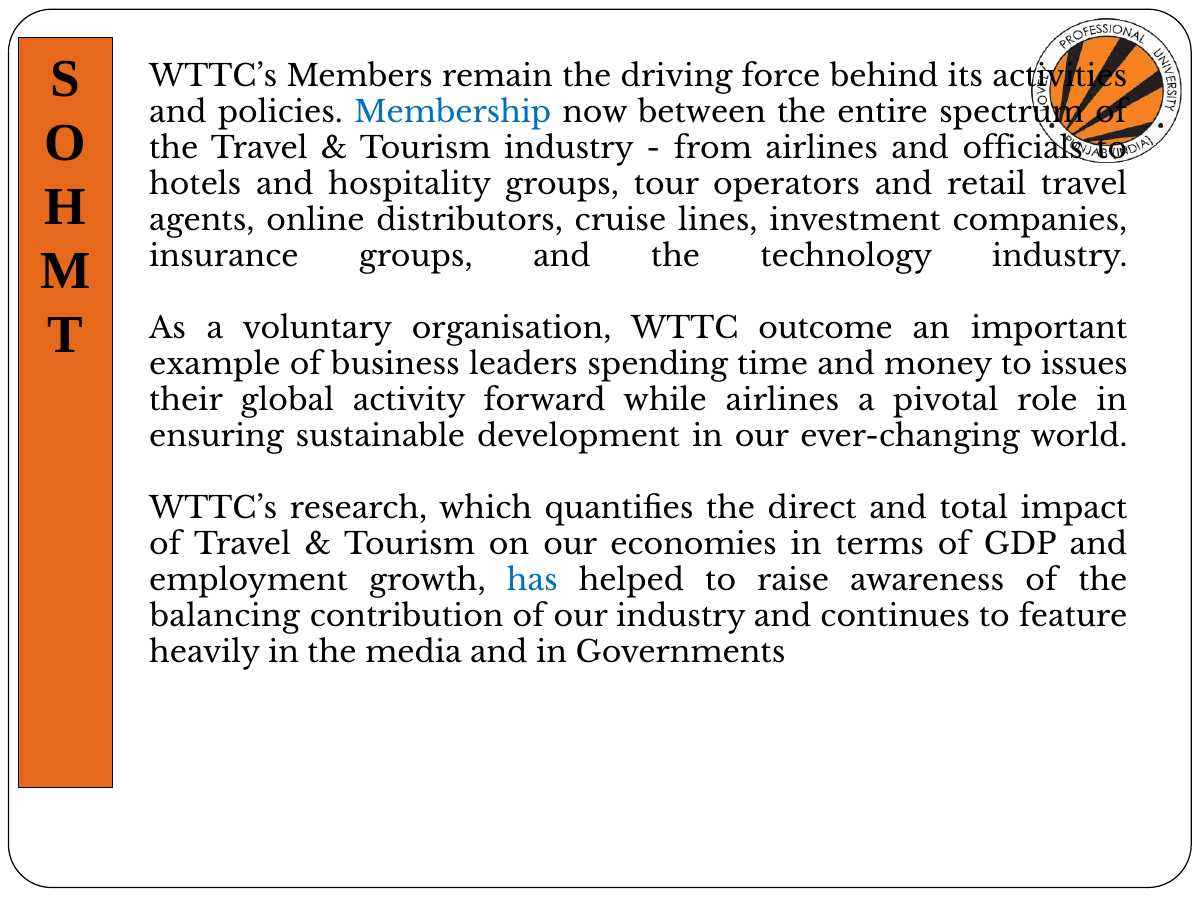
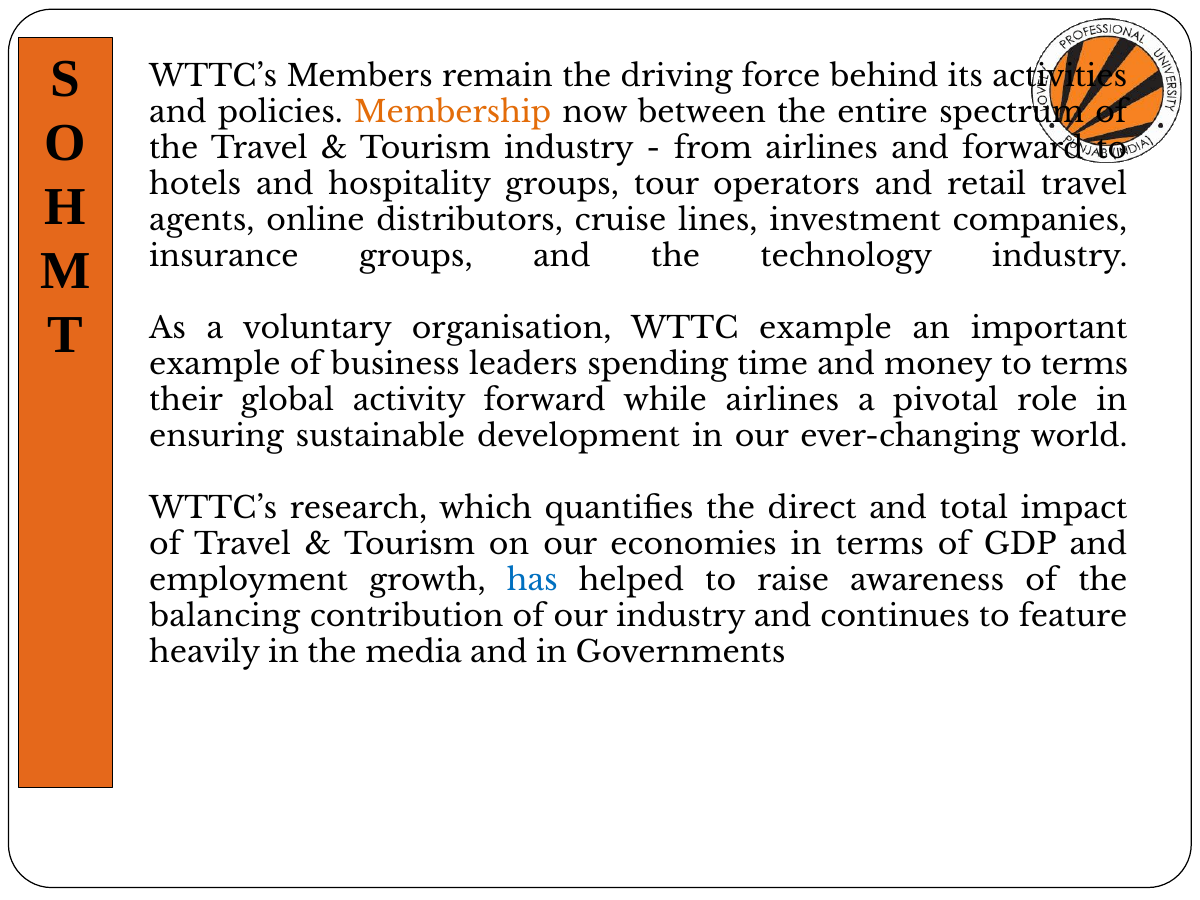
Membership colour: blue -> orange
and officials: officials -> forward
WTTC outcome: outcome -> example
to issues: issues -> terms
